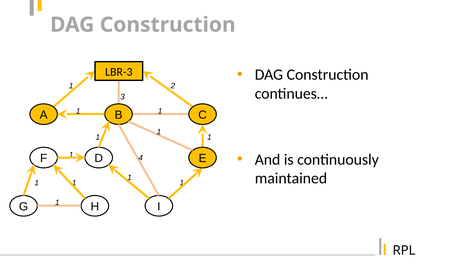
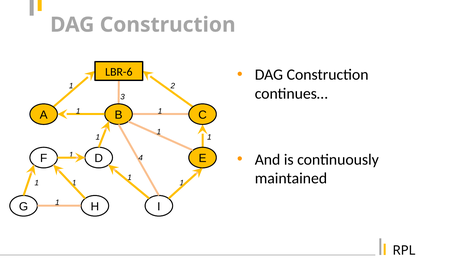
LBR-3: LBR-3 -> LBR-6
